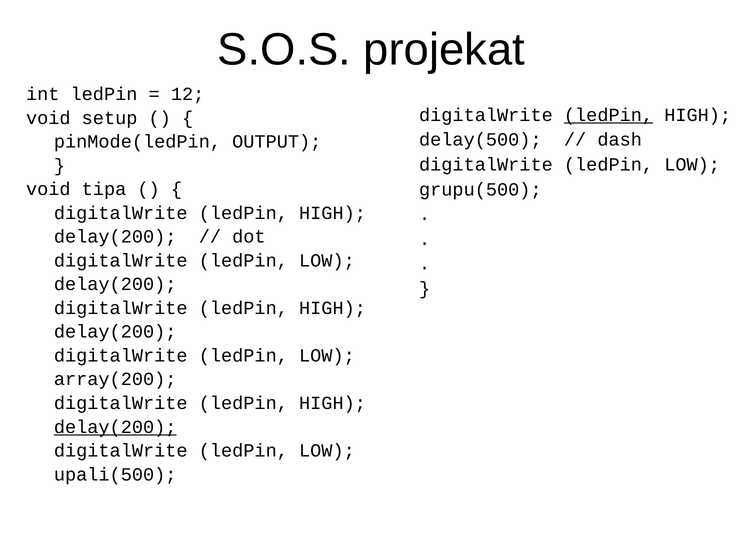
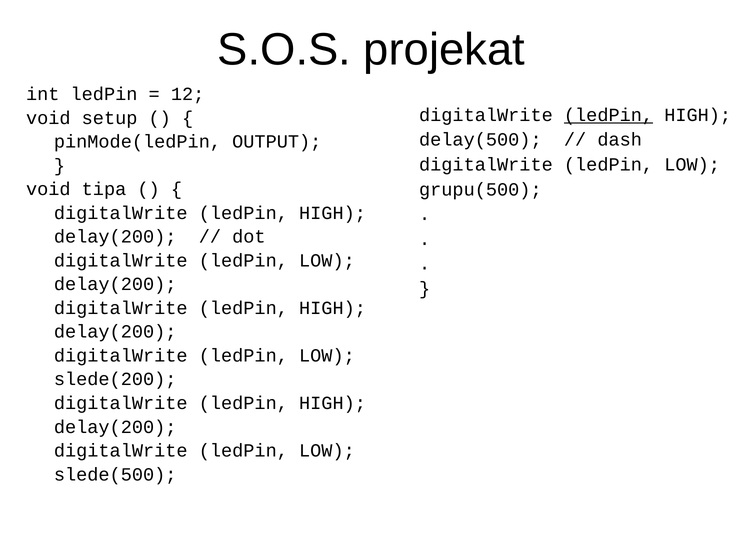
array(200: array(200 -> slede(200
delay(200 at (115, 427) underline: present -> none
upali(500: upali(500 -> slede(500
